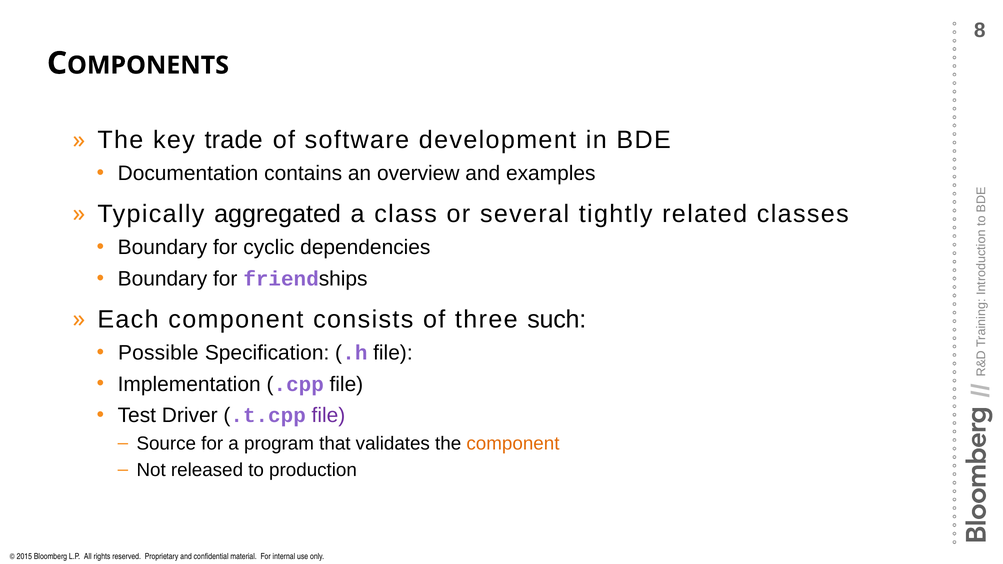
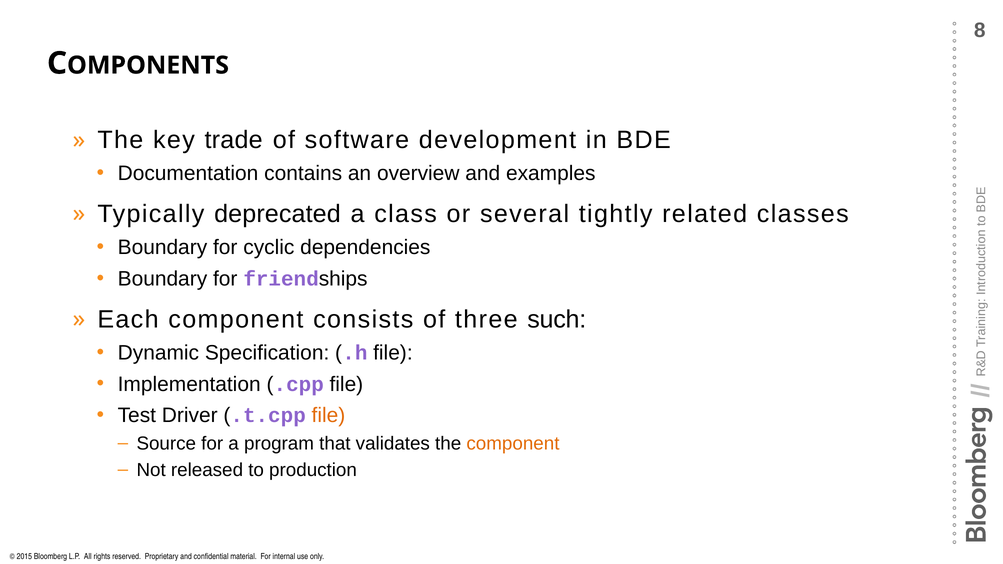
aggregated: aggregated -> deprecated
Possible: Possible -> Dynamic
file at (328, 416) colour: purple -> orange
